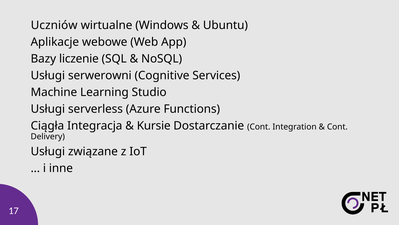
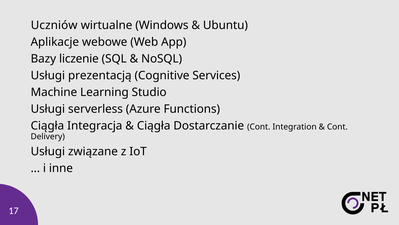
serwerowni: serwerowni -> prezentacją
Kursie at (154, 125): Kursie -> Ciągła
